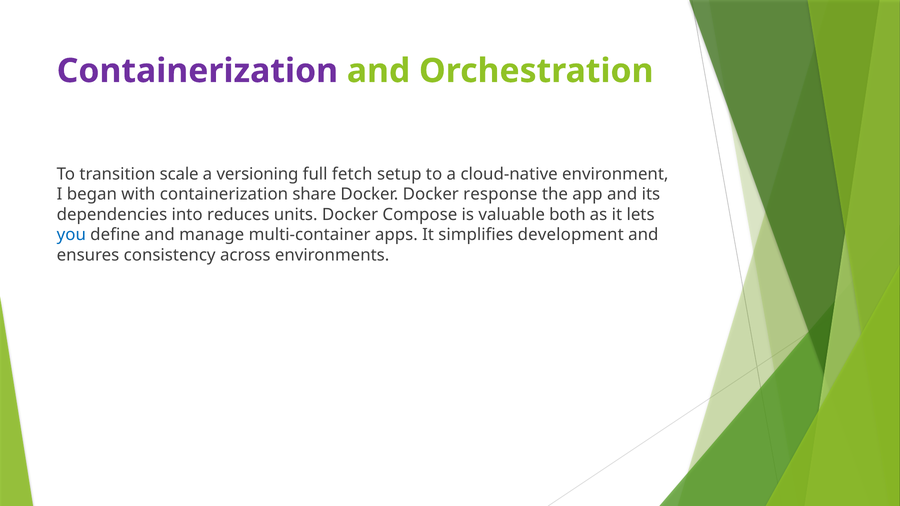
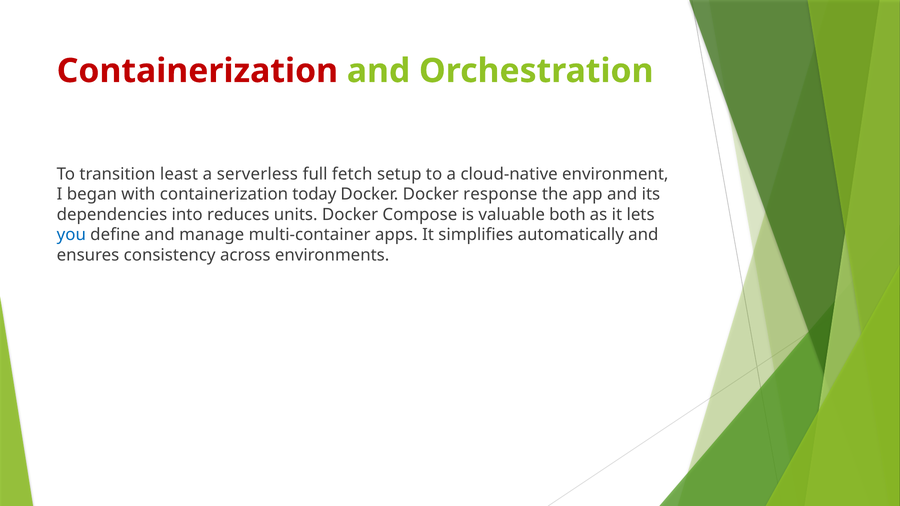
Containerization at (197, 71) colour: purple -> red
scale: scale -> least
versioning: versioning -> serverless
share: share -> today
development: development -> automatically
